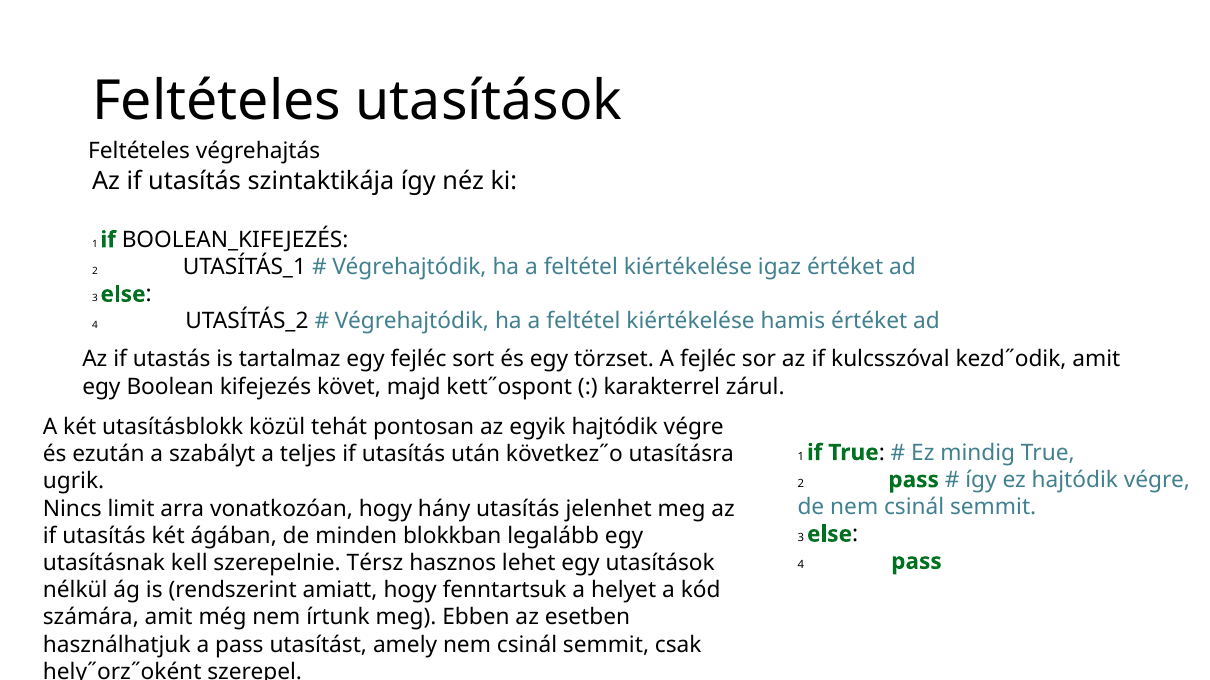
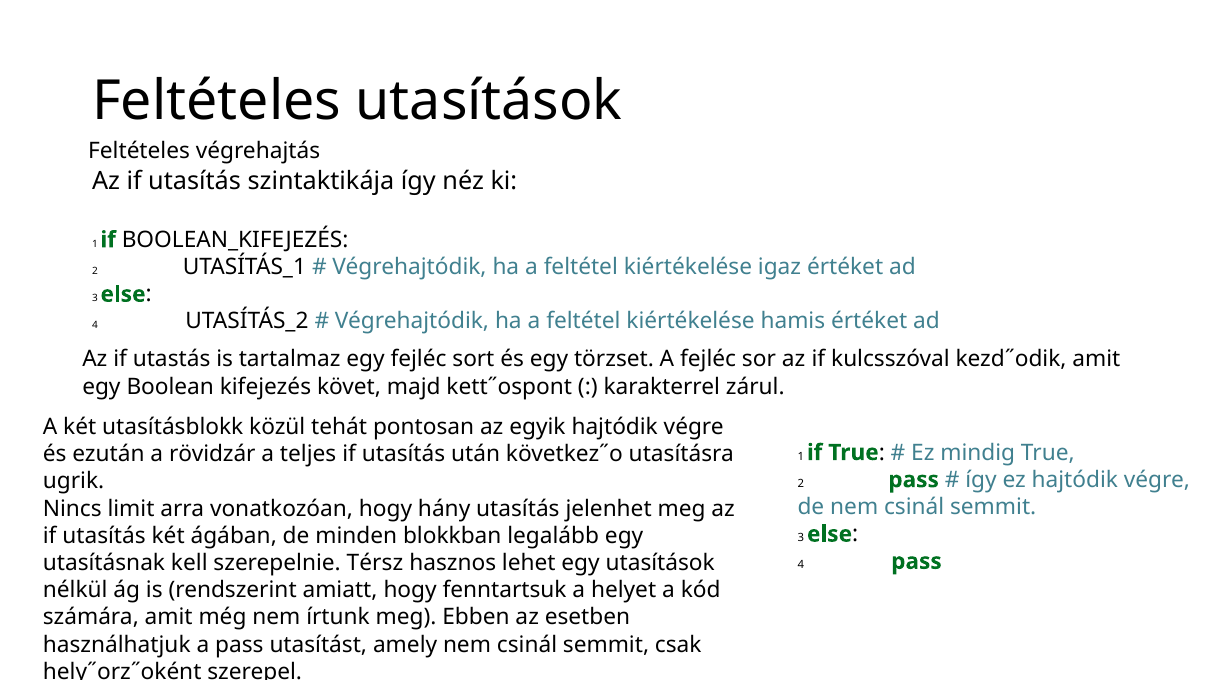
szabályt: szabályt -> rövidzár
